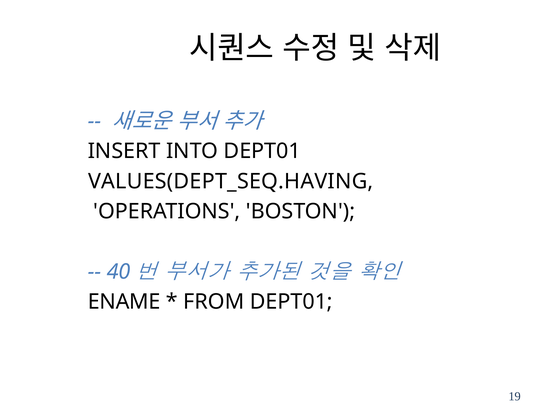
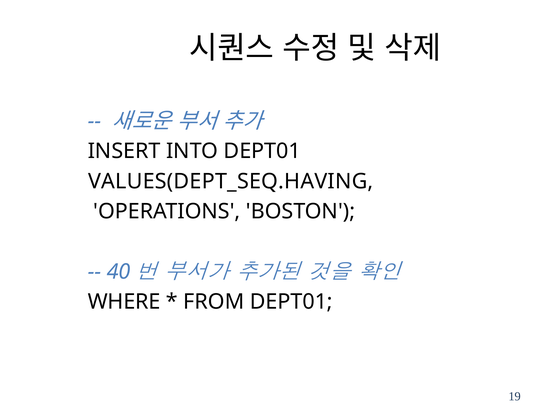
ENAME: ENAME -> WHERE
